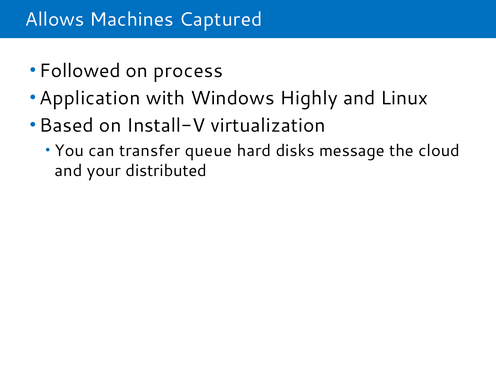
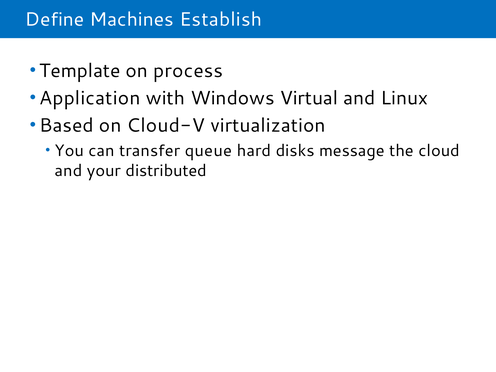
Allows: Allows -> Define
Captured: Captured -> Establish
Followed: Followed -> Template
Highly: Highly -> Virtual
Install-V: Install-V -> Cloud-V
